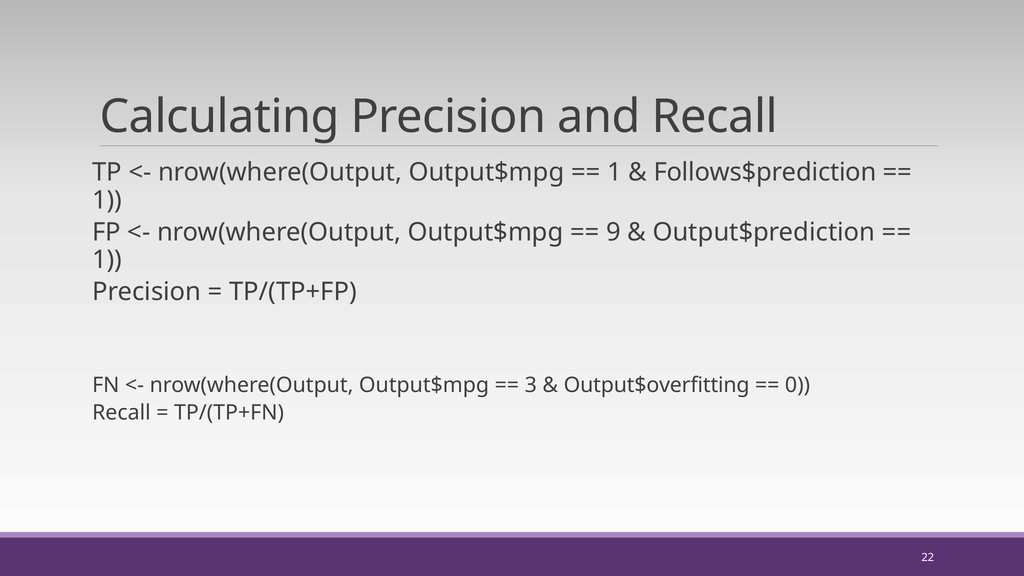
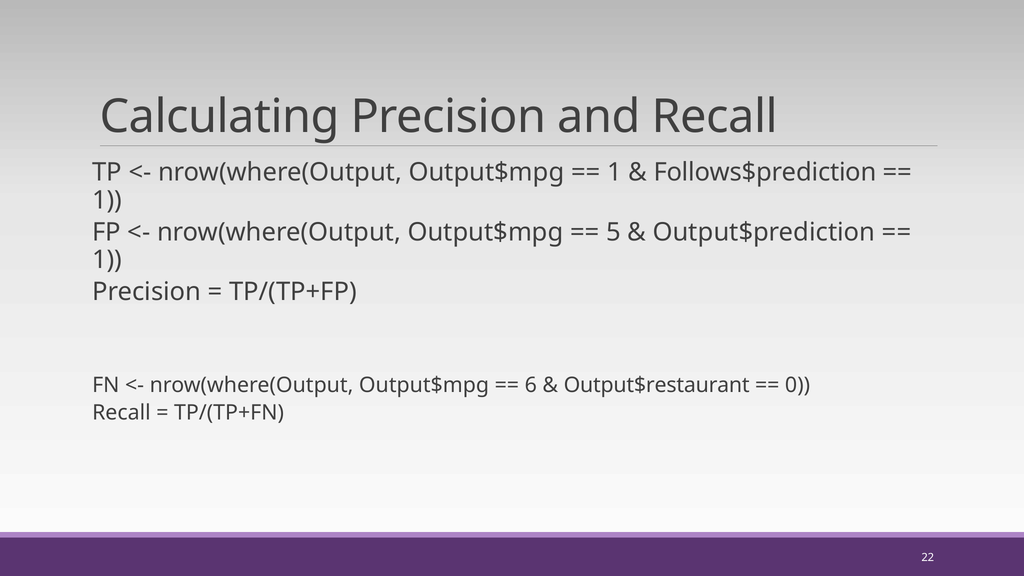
9: 9 -> 5
3: 3 -> 6
Output$overfitting: Output$overfitting -> Output$restaurant
